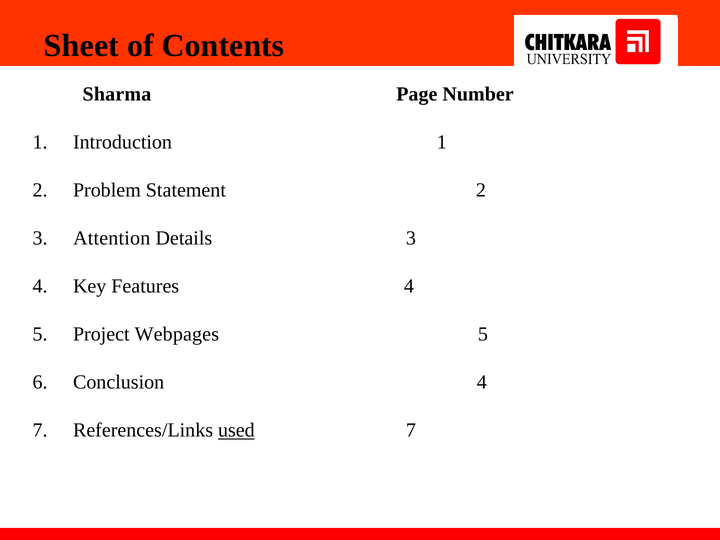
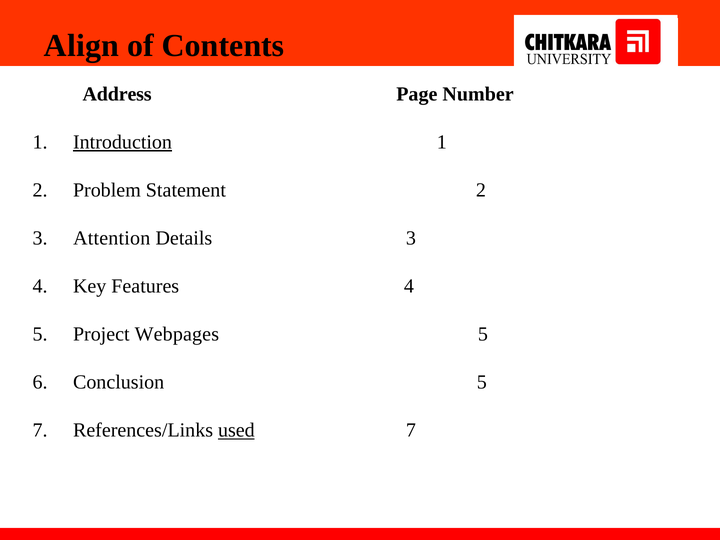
Sheet: Sheet -> Align
Sharma: Sharma -> Address
Introduction underline: none -> present
Conclusion 4: 4 -> 5
